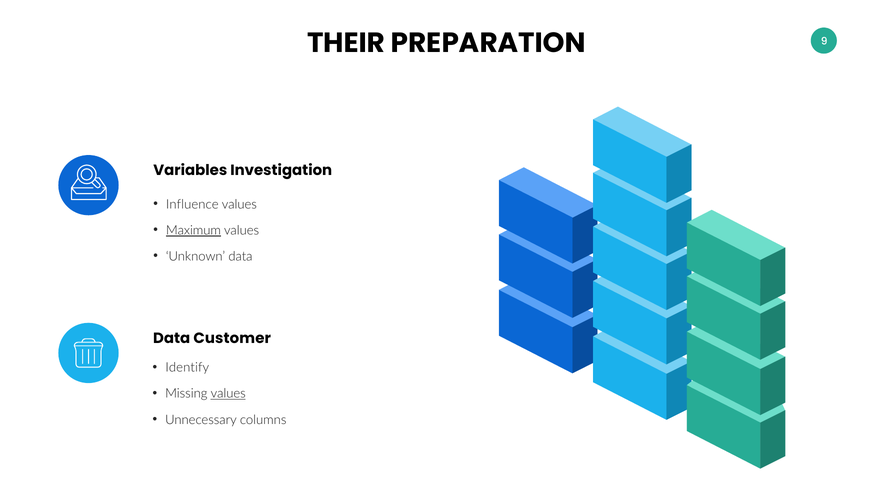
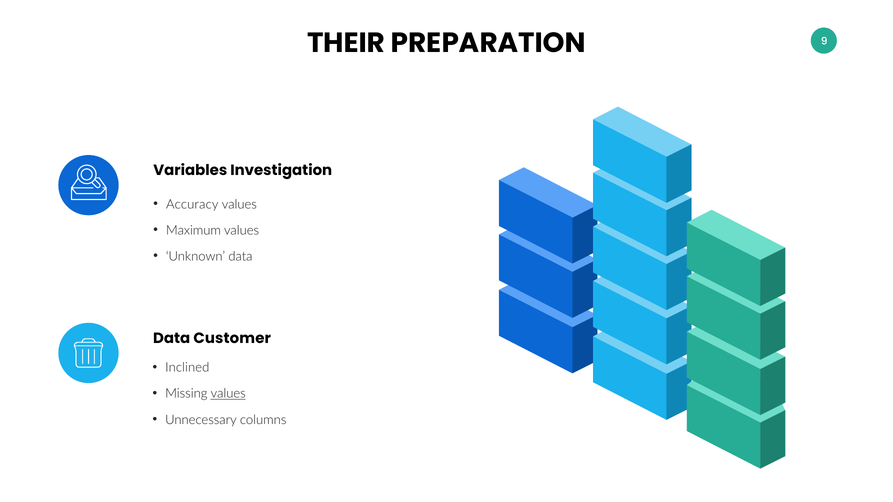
Influence: Influence -> Accuracy
Maximum underline: present -> none
Identify: Identify -> Inclined
